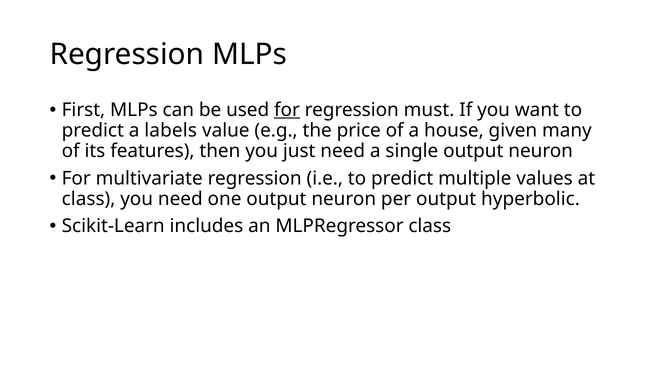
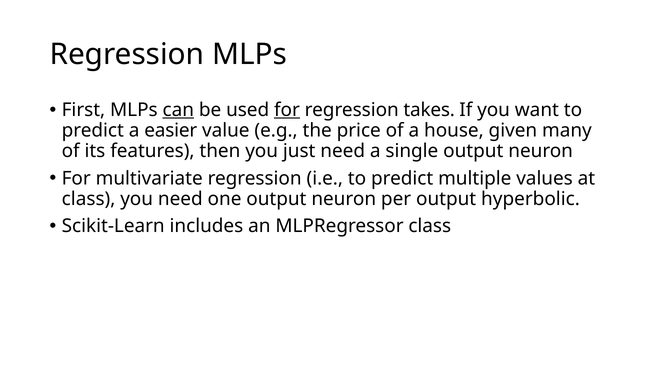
can underline: none -> present
must: must -> takes
labels: labels -> easier
